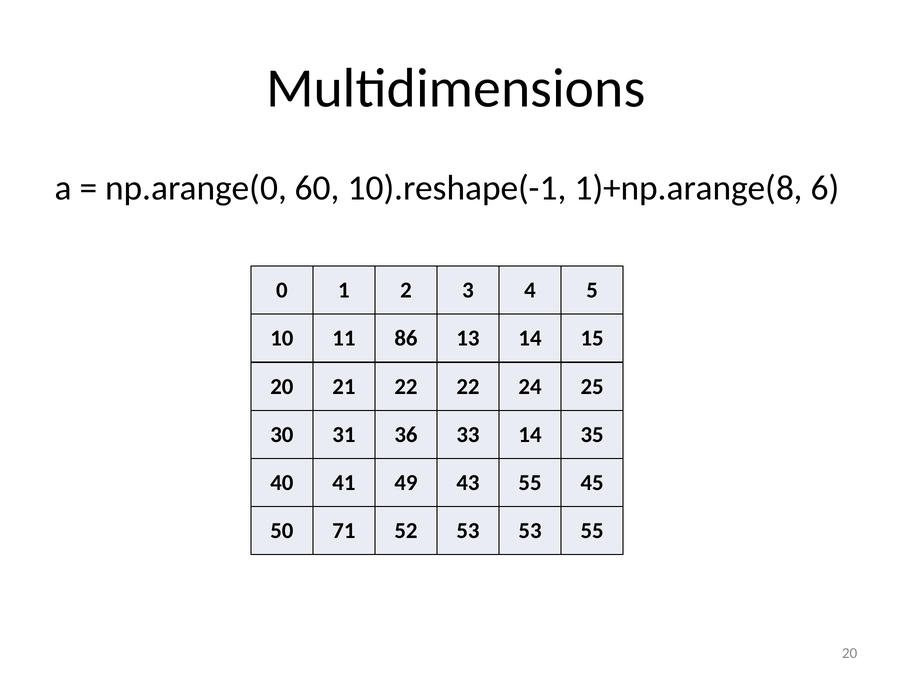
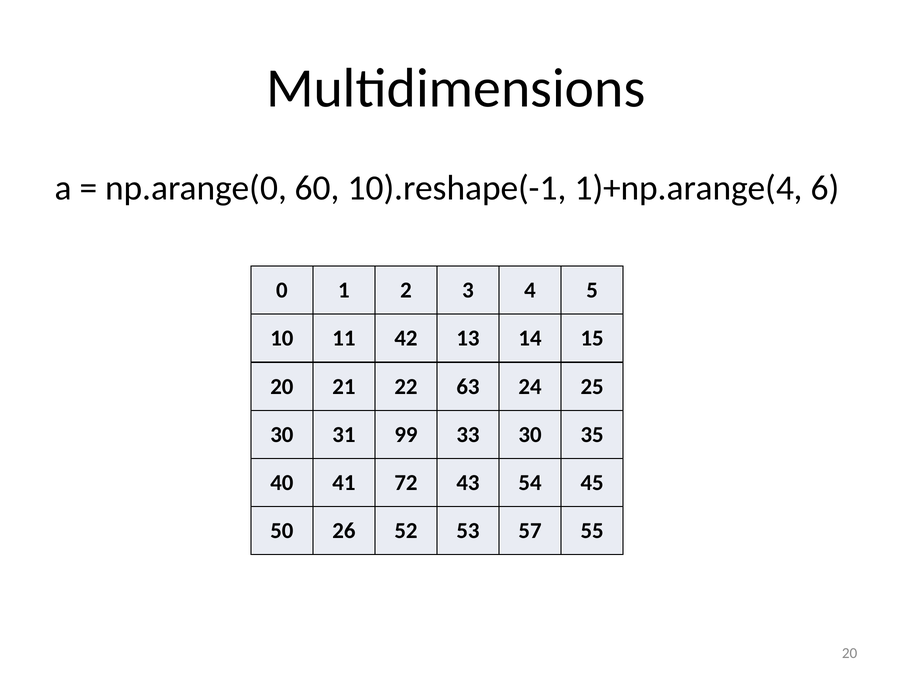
1)+np.arange(8: 1)+np.arange(8 -> 1)+np.arange(4
86: 86 -> 42
22 22: 22 -> 63
36: 36 -> 99
33 14: 14 -> 30
49: 49 -> 72
43 55: 55 -> 54
71: 71 -> 26
53 53: 53 -> 57
